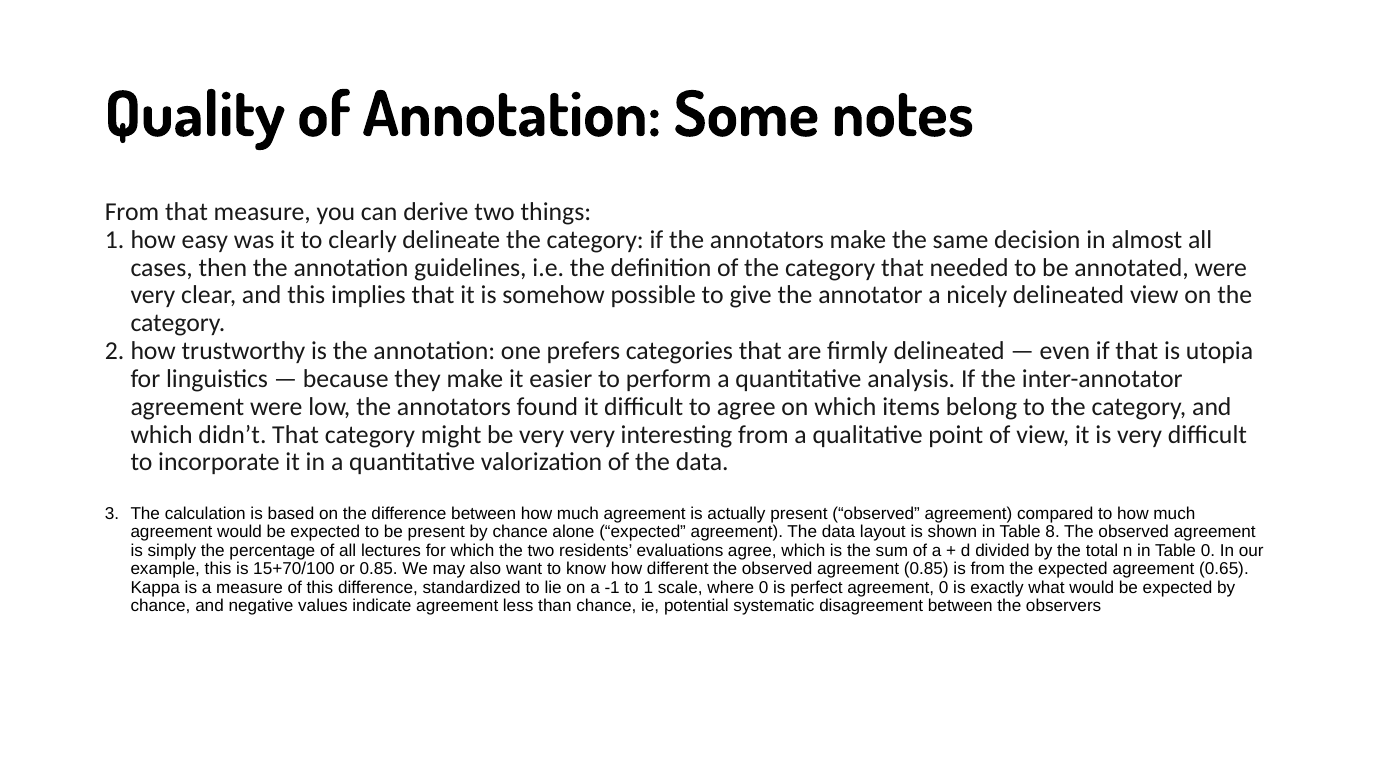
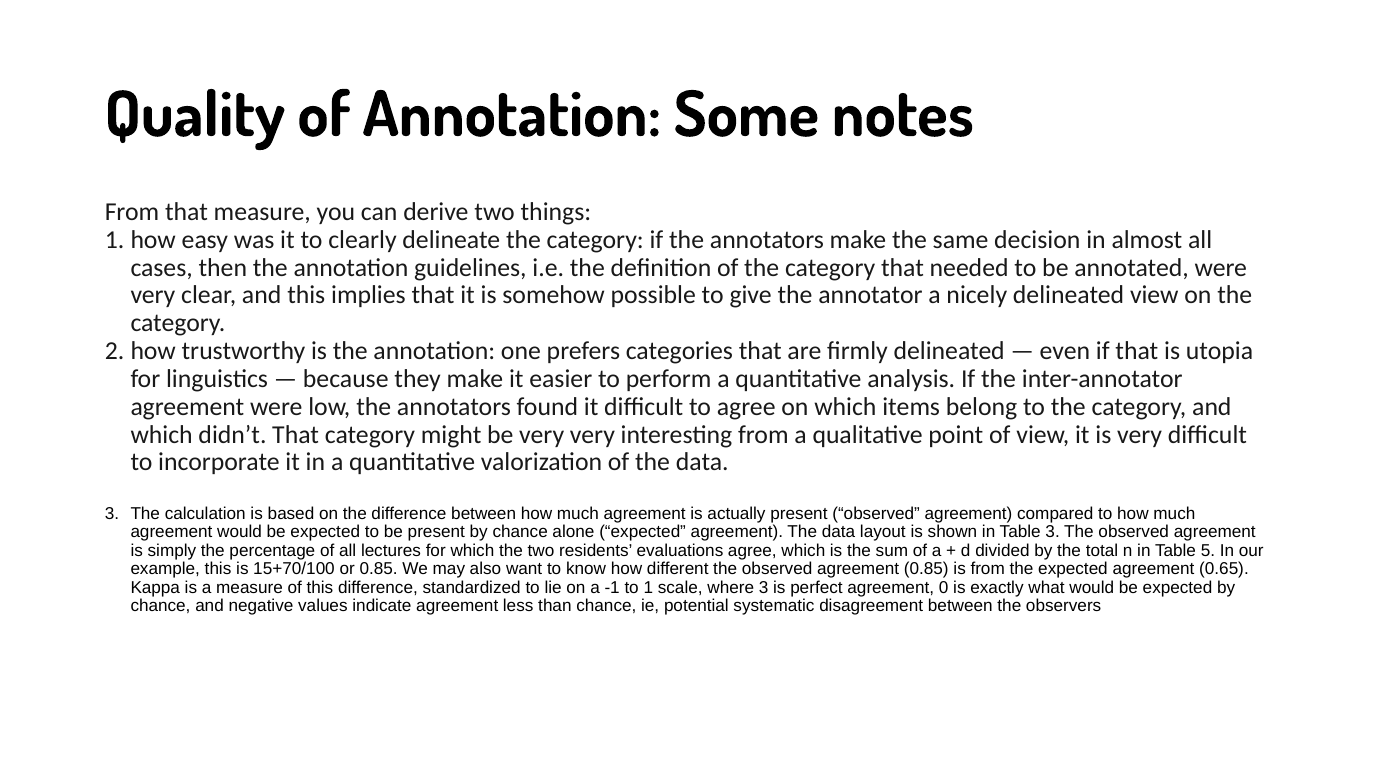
Table 8: 8 -> 3
Table 0: 0 -> 5
where 0: 0 -> 3
